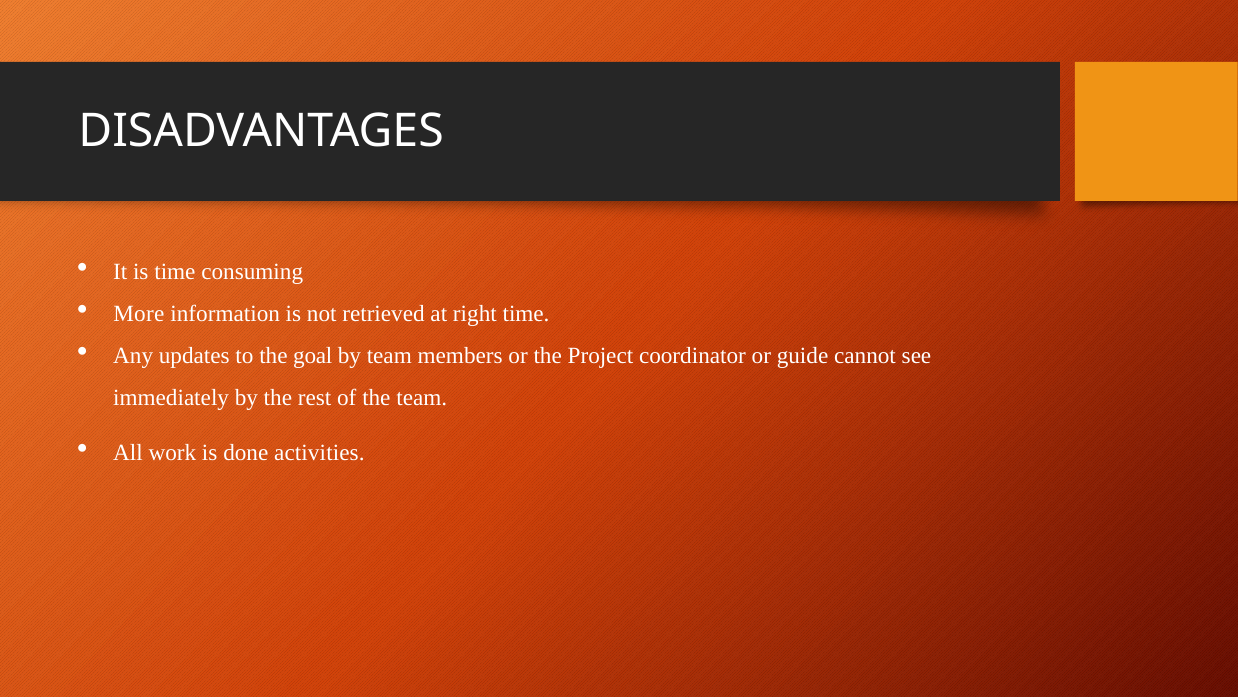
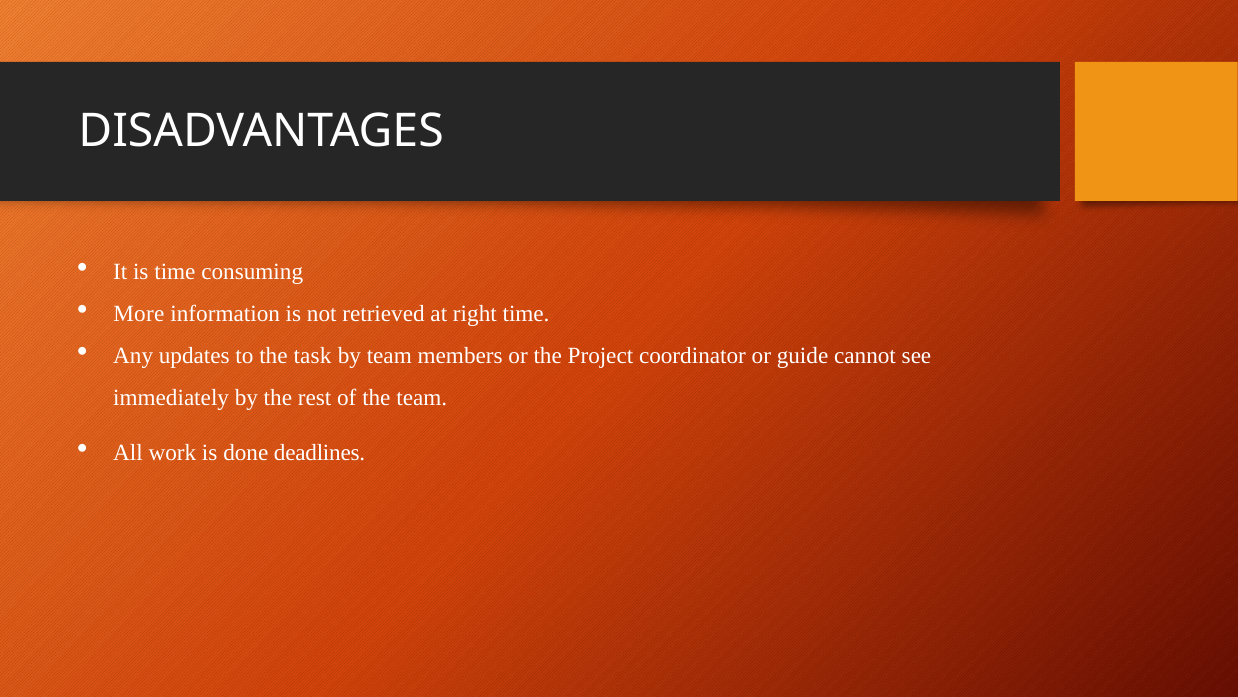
goal: goal -> task
activities: activities -> deadlines
